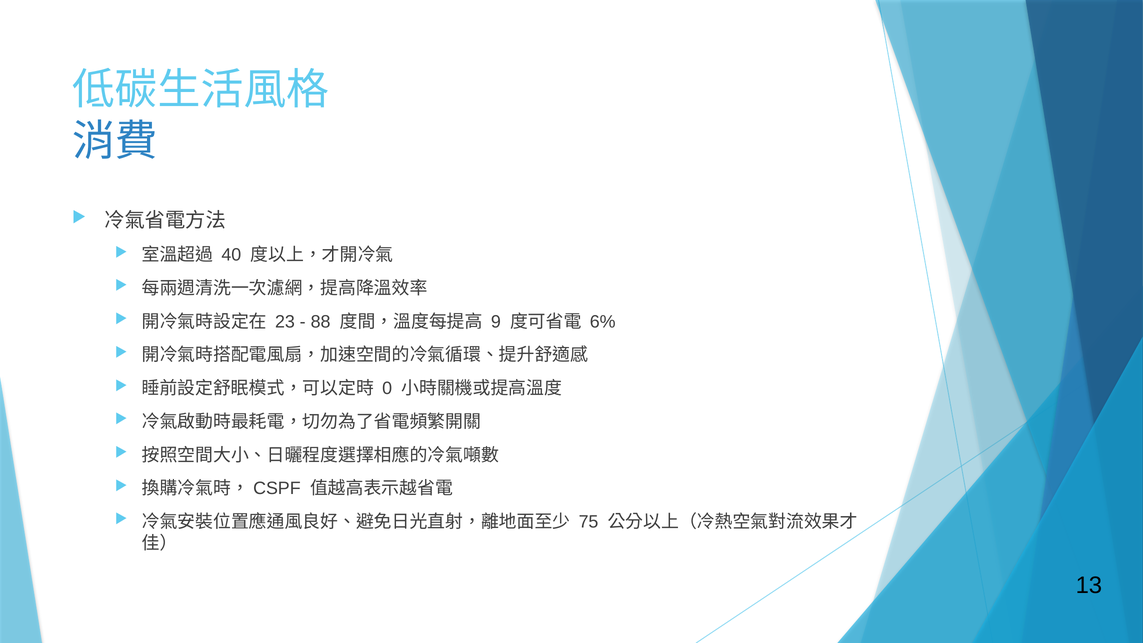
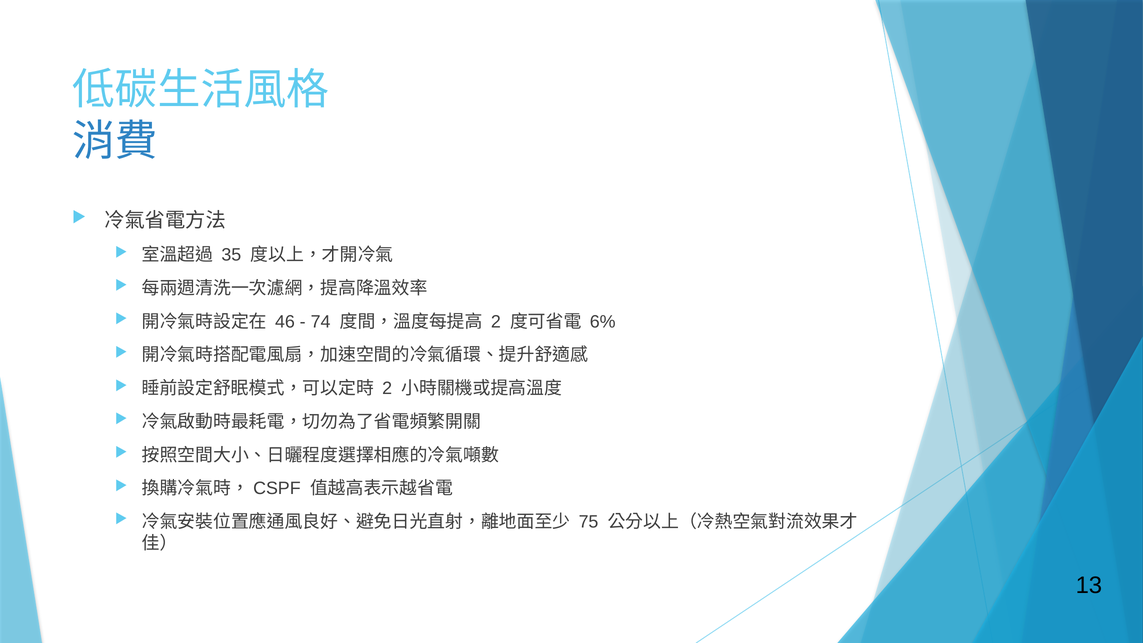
40: 40 -> 35
23: 23 -> 46
88: 88 -> 74
9 at (496, 322): 9 -> 2
0 at (387, 388): 0 -> 2
